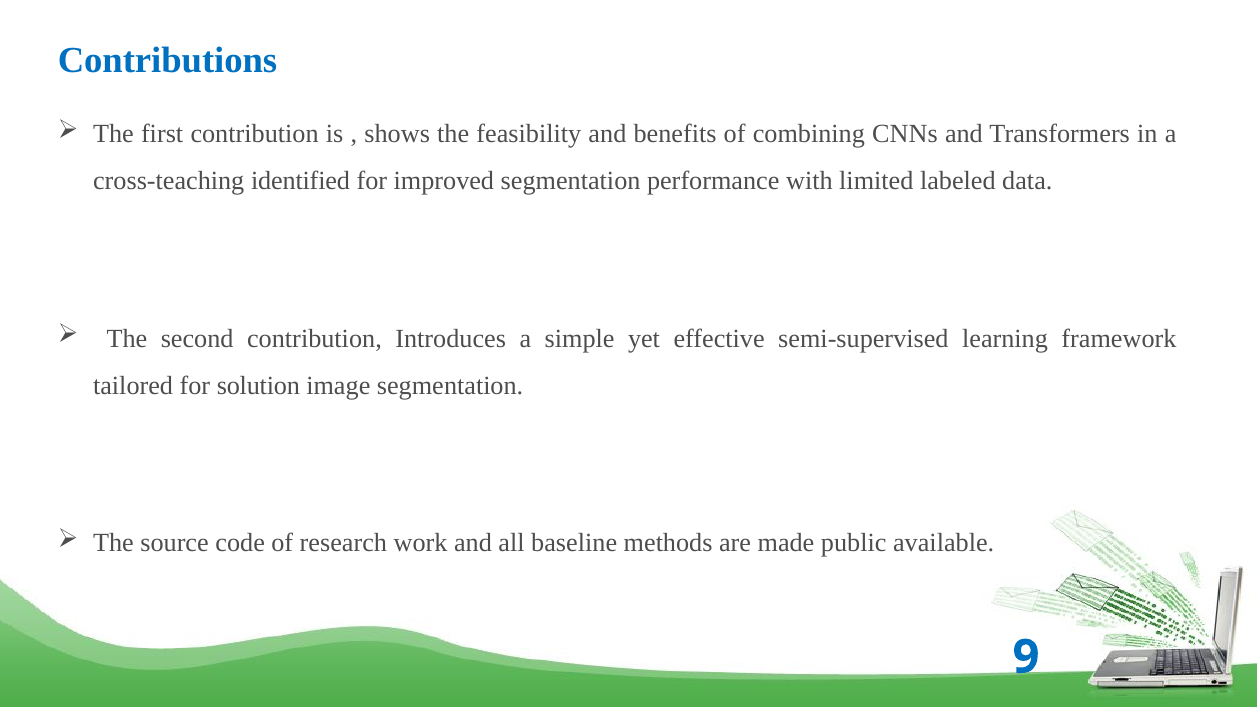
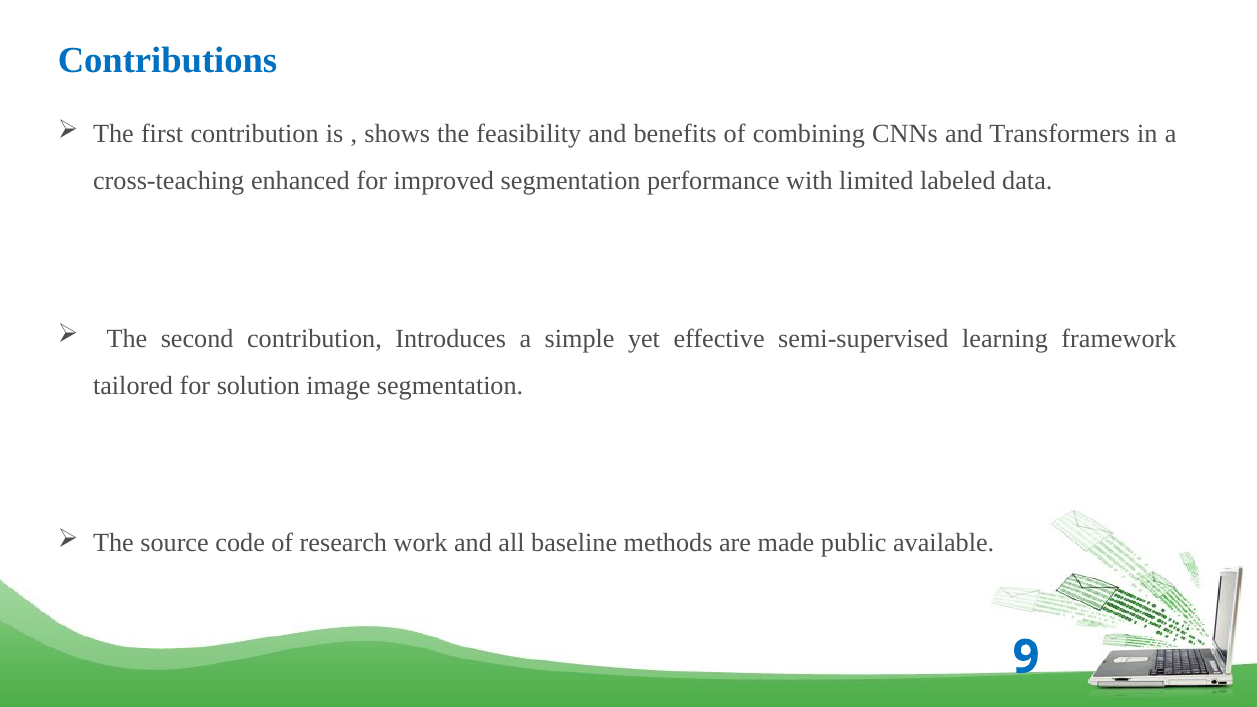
identified: identified -> enhanced
